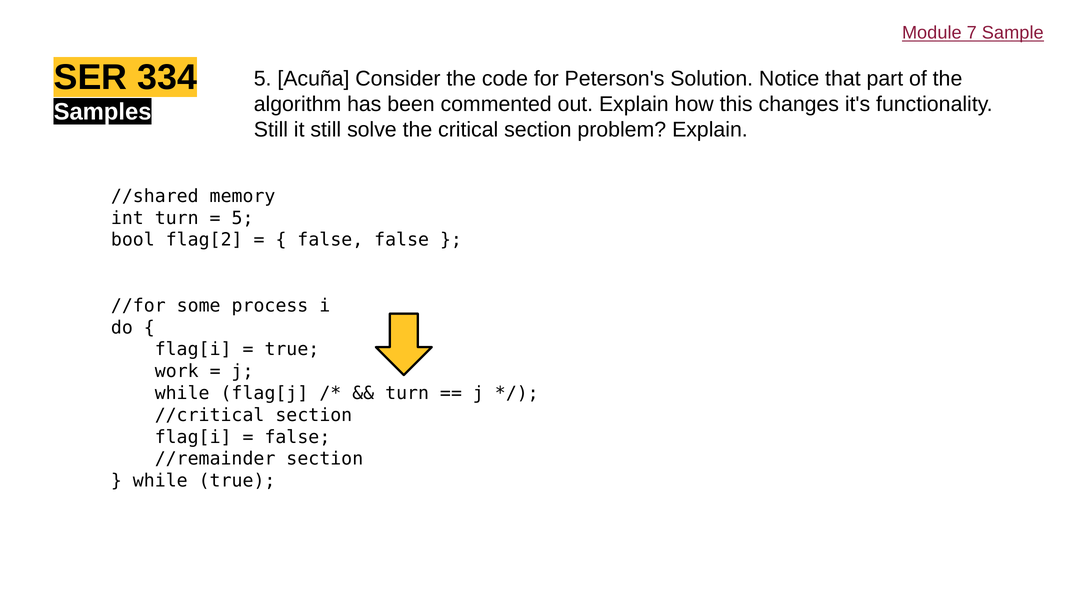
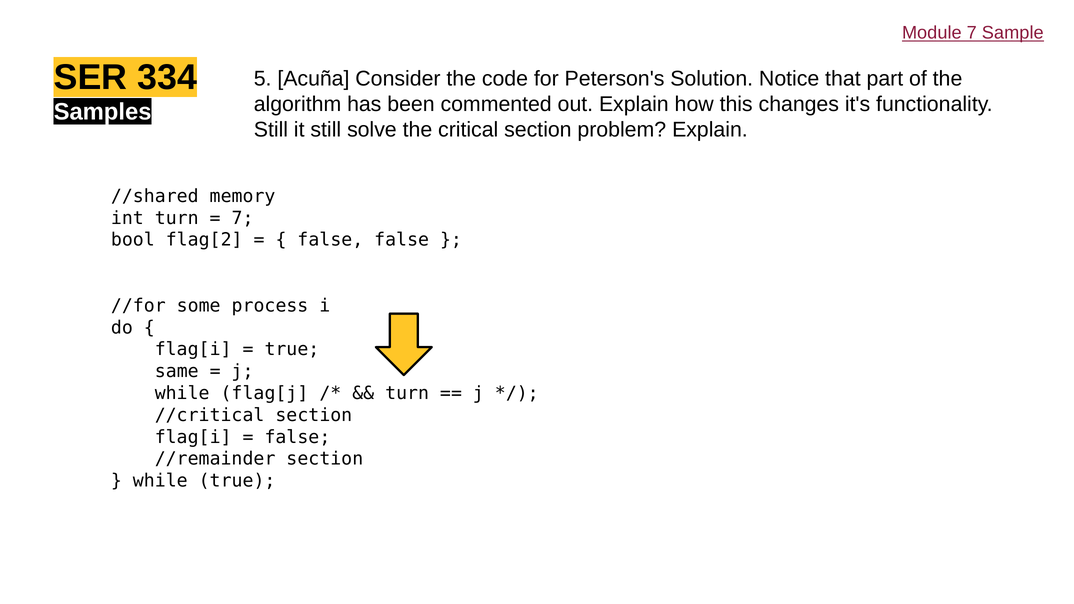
5 at (243, 218): 5 -> 7
work: work -> same
